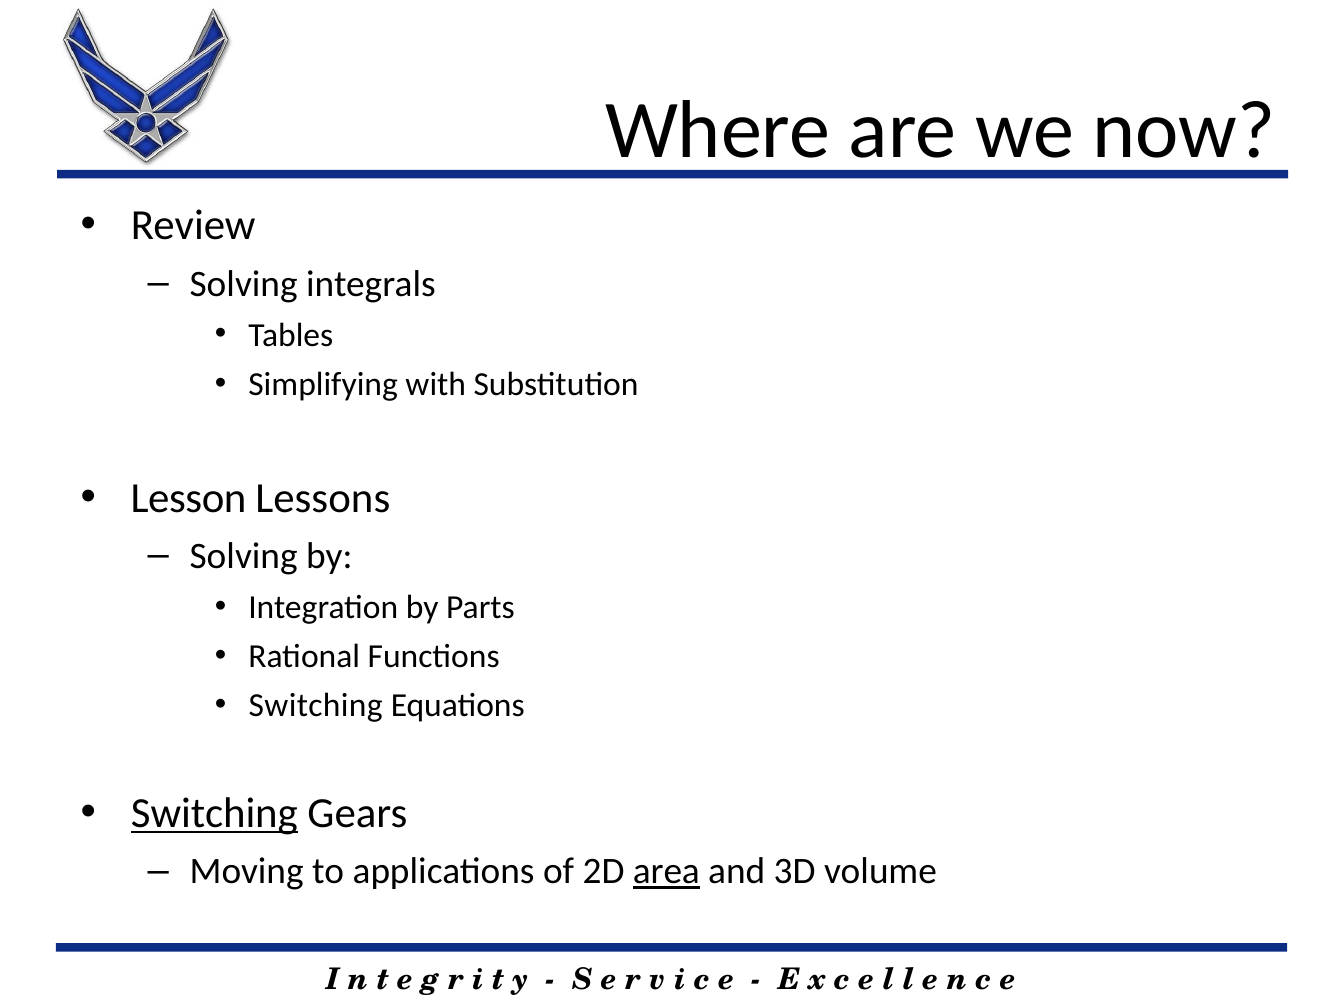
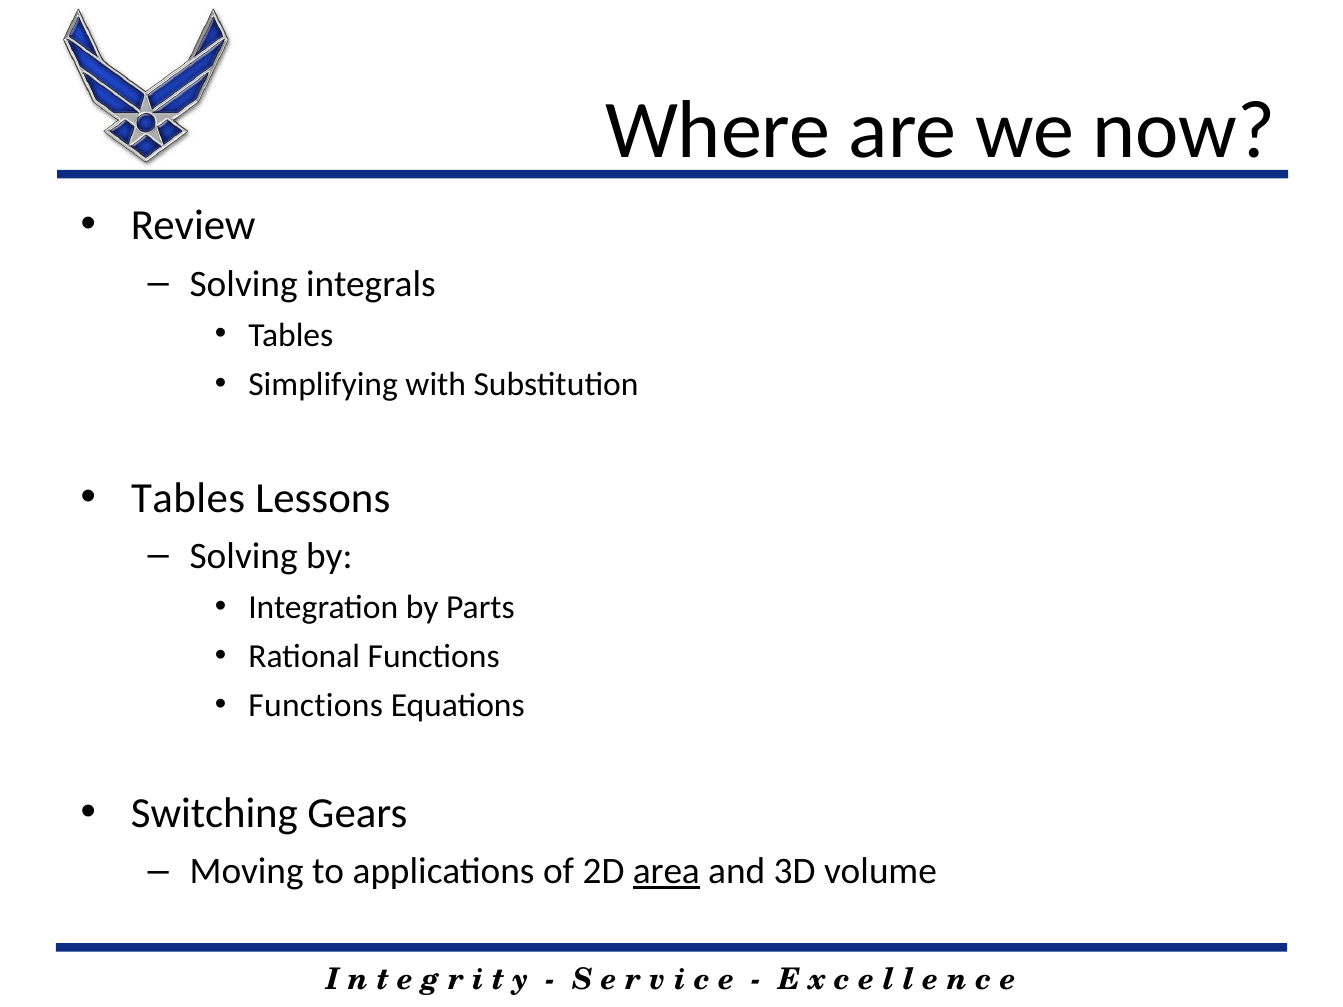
Lesson at (189, 498): Lesson -> Tables
Switching at (316, 706): Switching -> Functions
Switching at (214, 814) underline: present -> none
